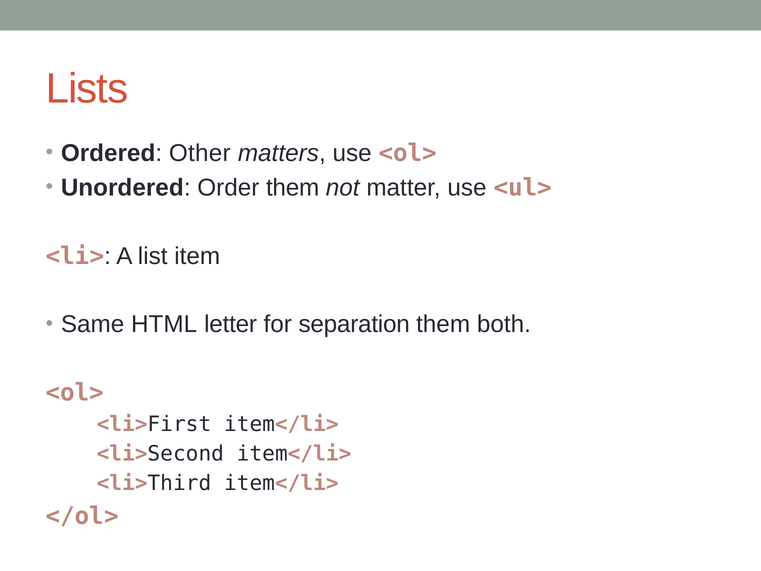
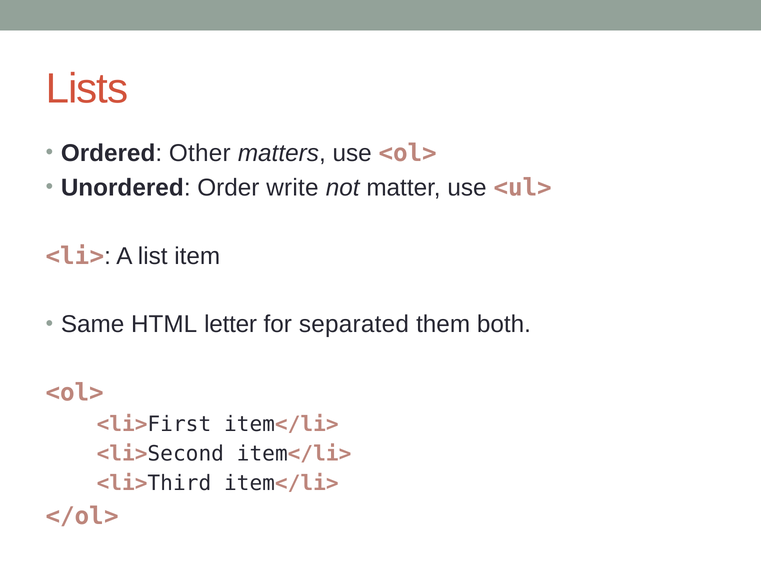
Order them: them -> write
separation: separation -> separated
